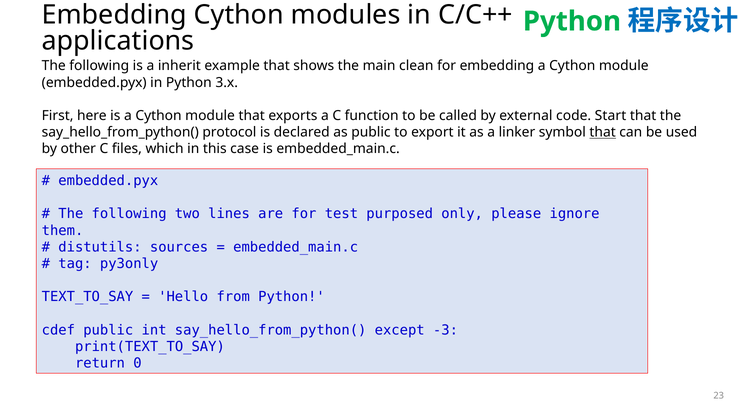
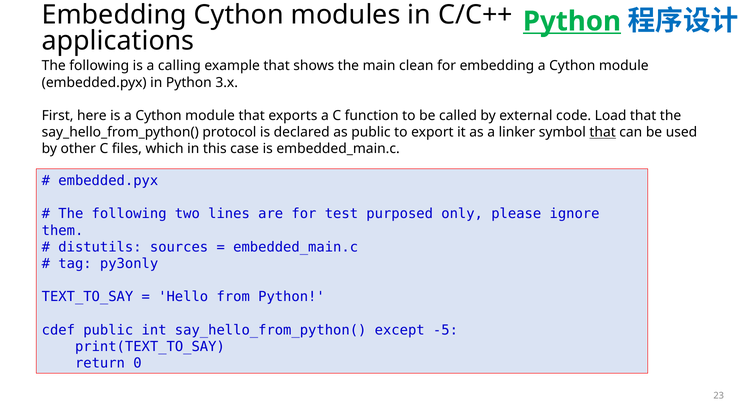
Python at (572, 21) underline: none -> present
inherit: inherit -> calling
Start: Start -> Load
-3: -3 -> -5
